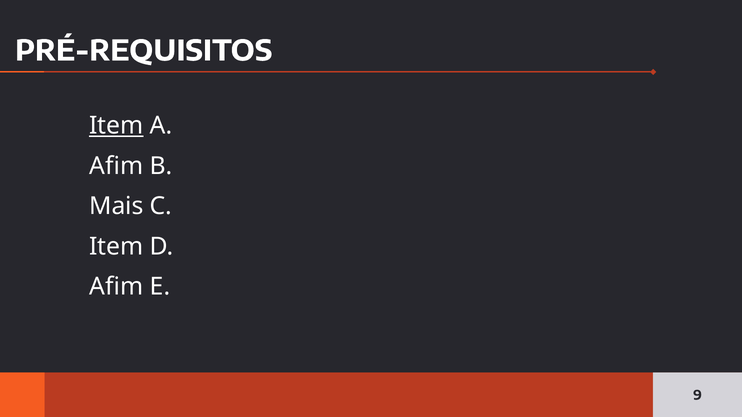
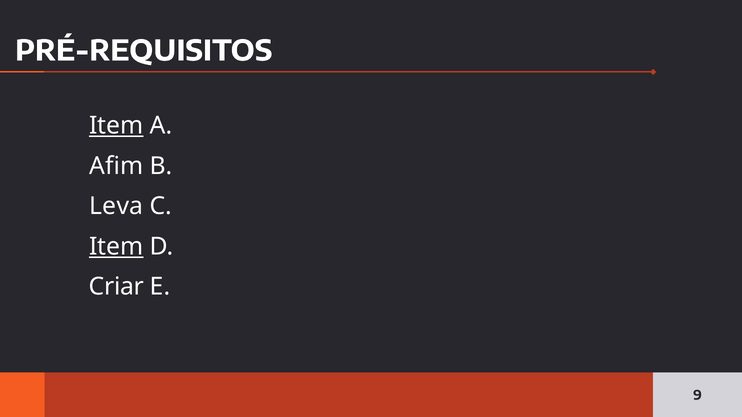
Mais: Mais -> Leva
Item at (116, 247) underline: none -> present
Afim at (116, 287): Afim -> Criar
